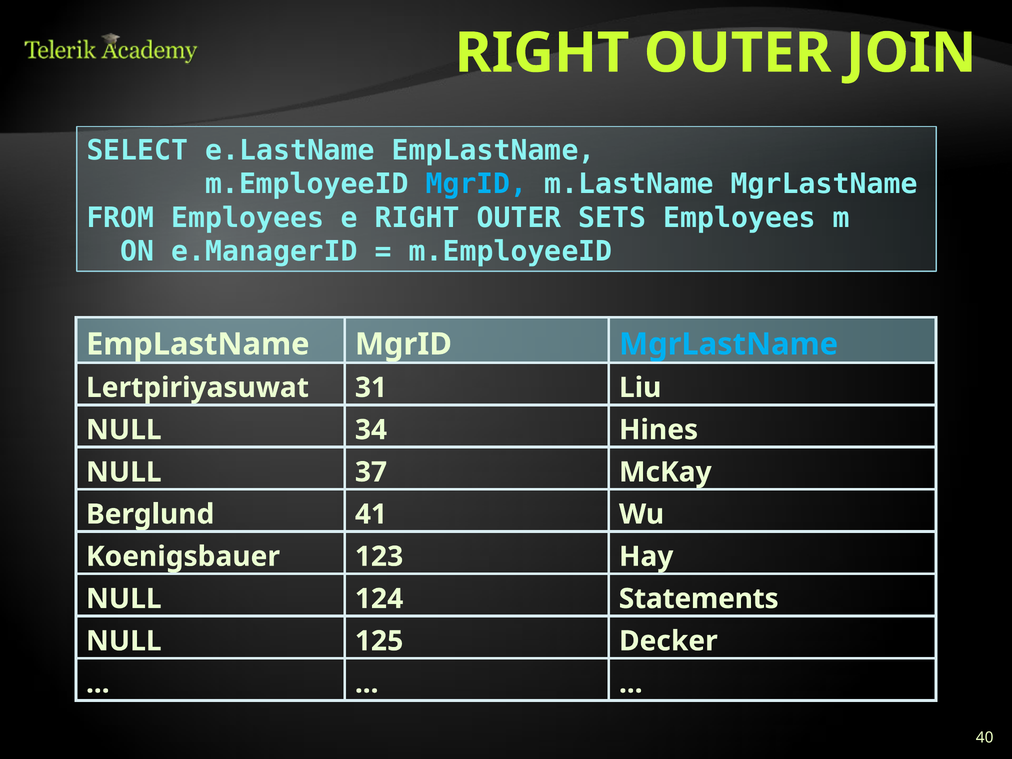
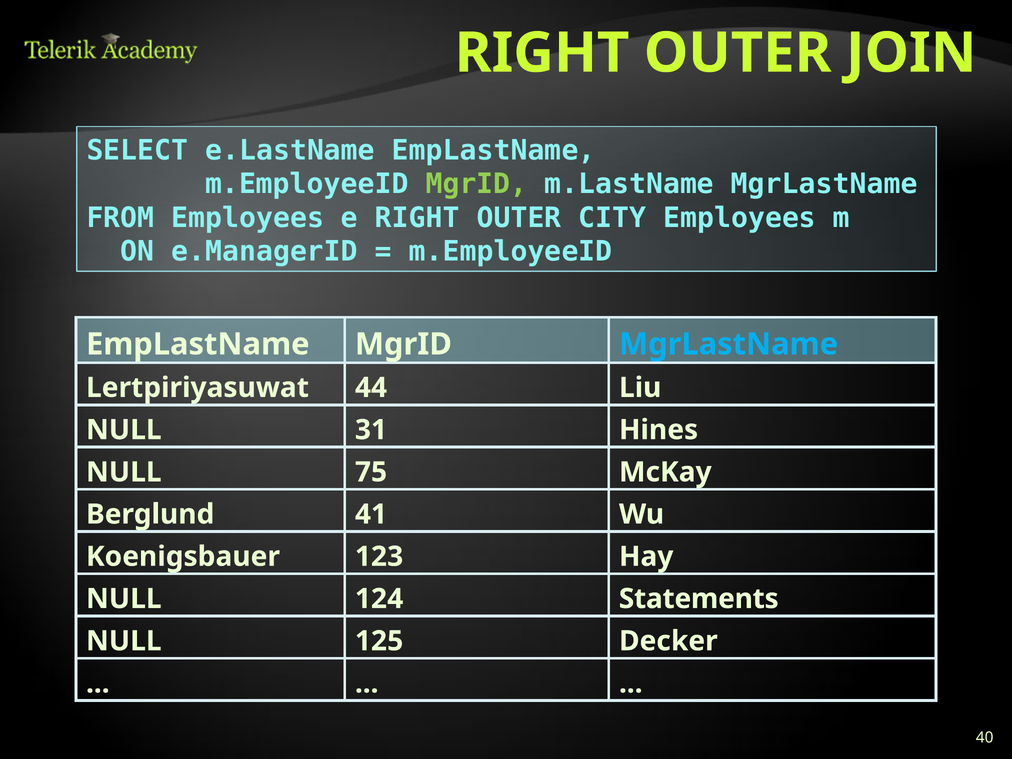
MgrID at (476, 184) colour: light blue -> light green
SETS: SETS -> CITY
31: 31 -> 44
34: 34 -> 31
37: 37 -> 75
